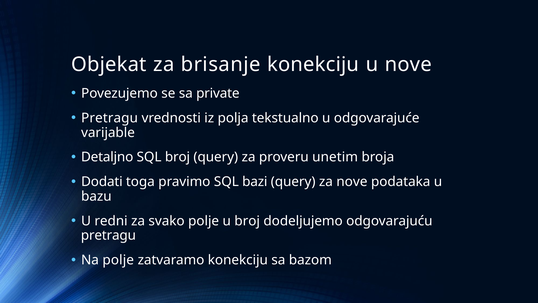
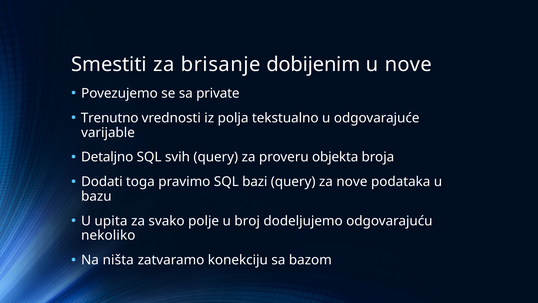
Objekat: Objekat -> Smestiti
brisanje konekciju: konekciju -> dobijenim
Pretragu at (110, 118): Pretragu -> Trenutno
SQL broj: broj -> svih
unetim: unetim -> objekta
redni: redni -> upita
pretragu at (108, 235): pretragu -> nekoliko
Na polje: polje -> ništa
